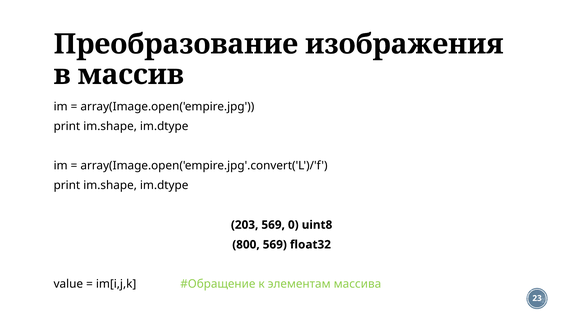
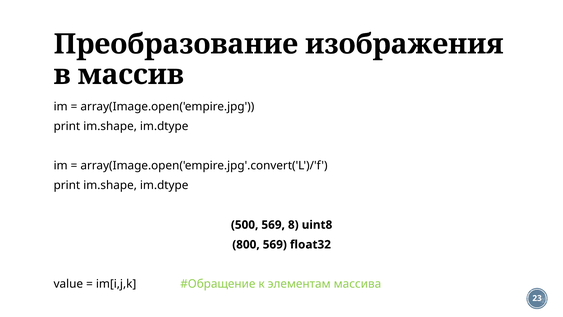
203: 203 -> 500
0: 0 -> 8
